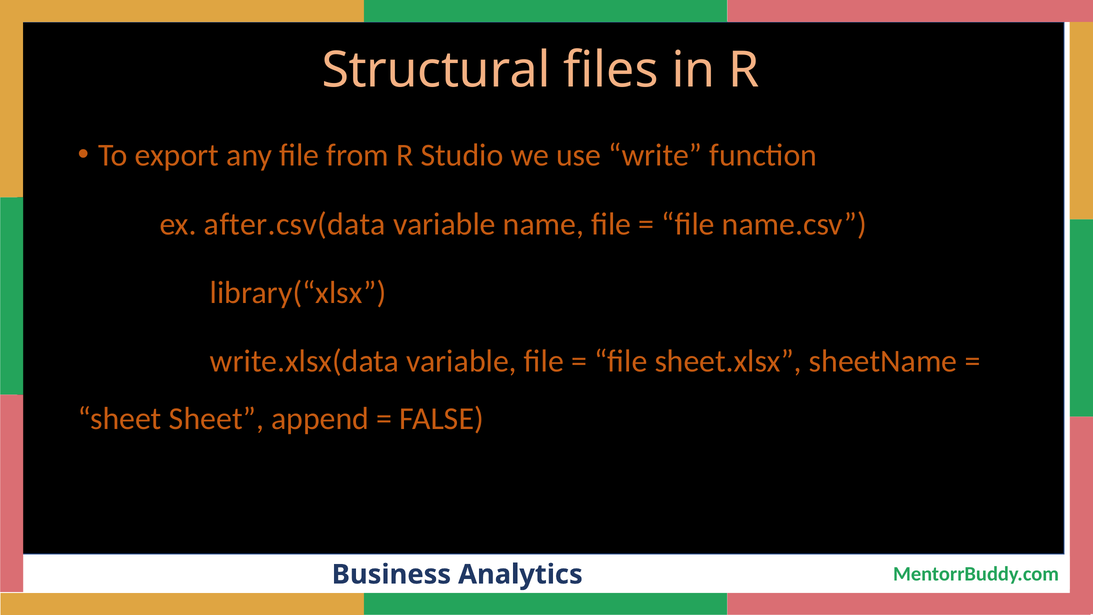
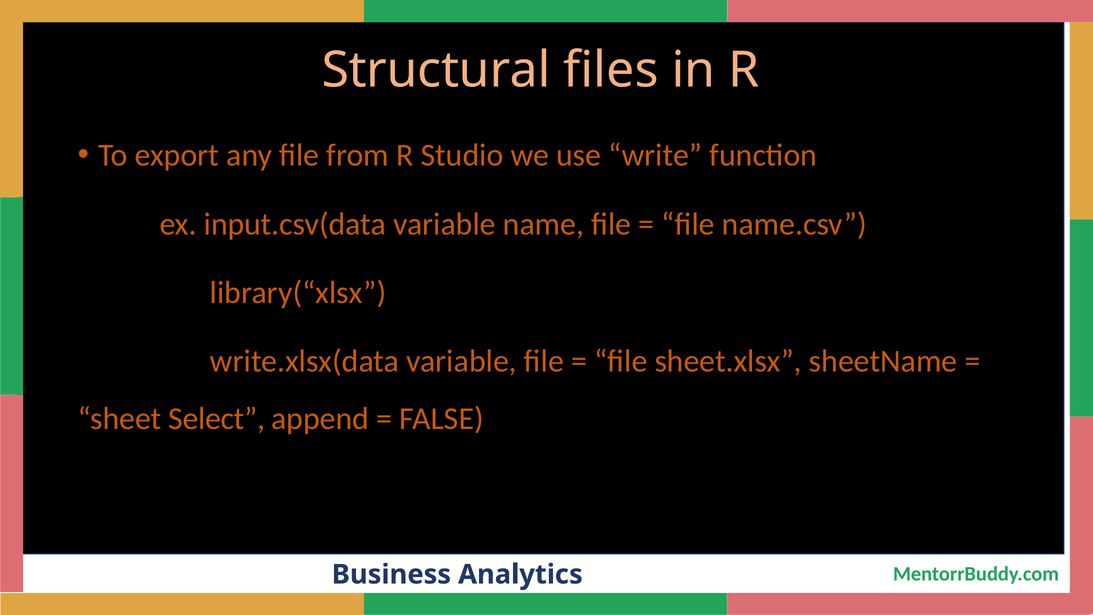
after.csv(data: after.csv(data -> input.csv(data
sheet Sheet: Sheet -> Select
